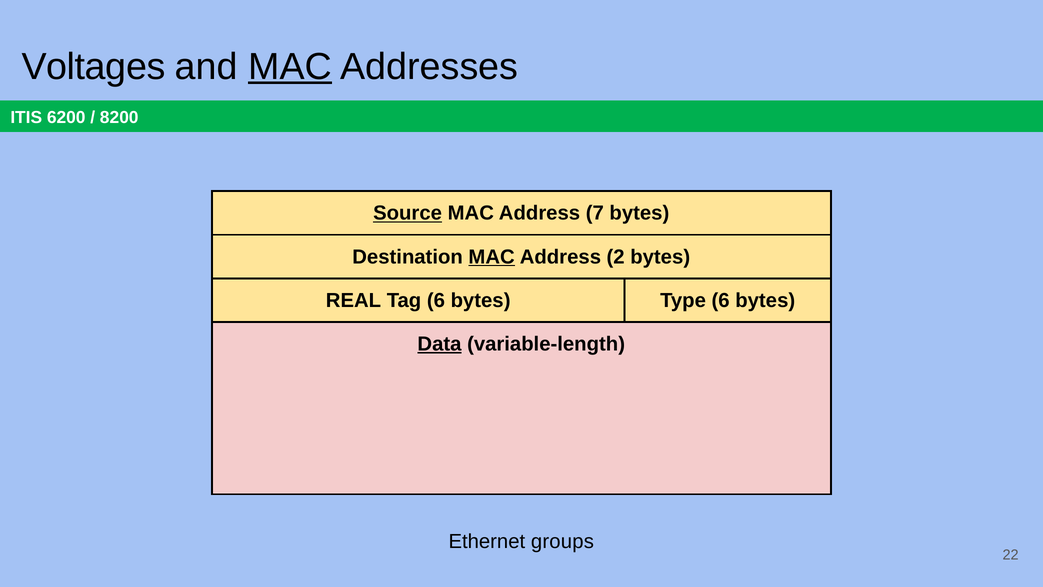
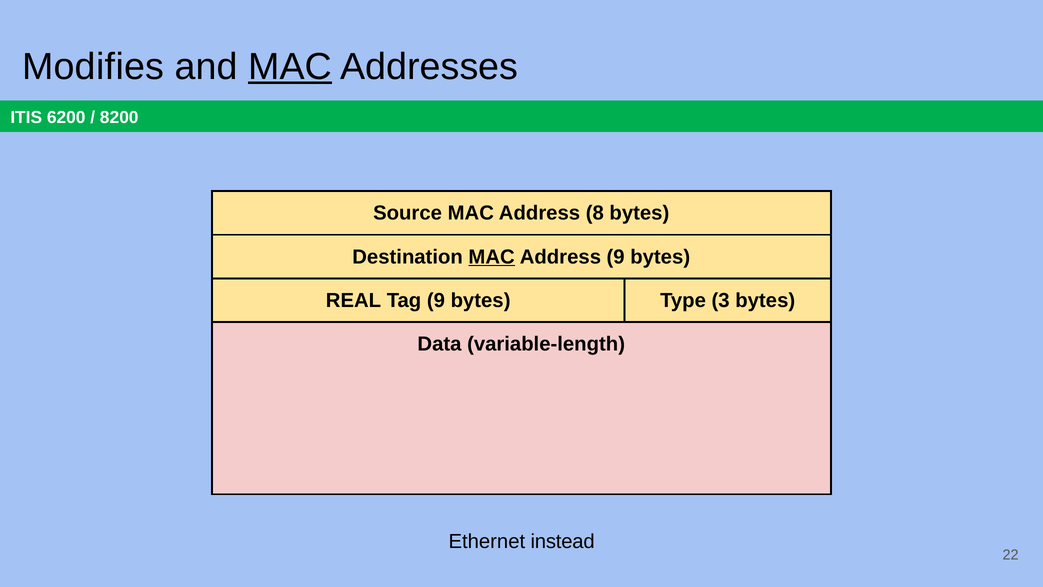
Voltages: Voltages -> Modifies
Source underline: present -> none
7: 7 -> 8
Address 2: 2 -> 9
Tag 6: 6 -> 9
Type 6: 6 -> 3
Data underline: present -> none
groups: groups -> instead
